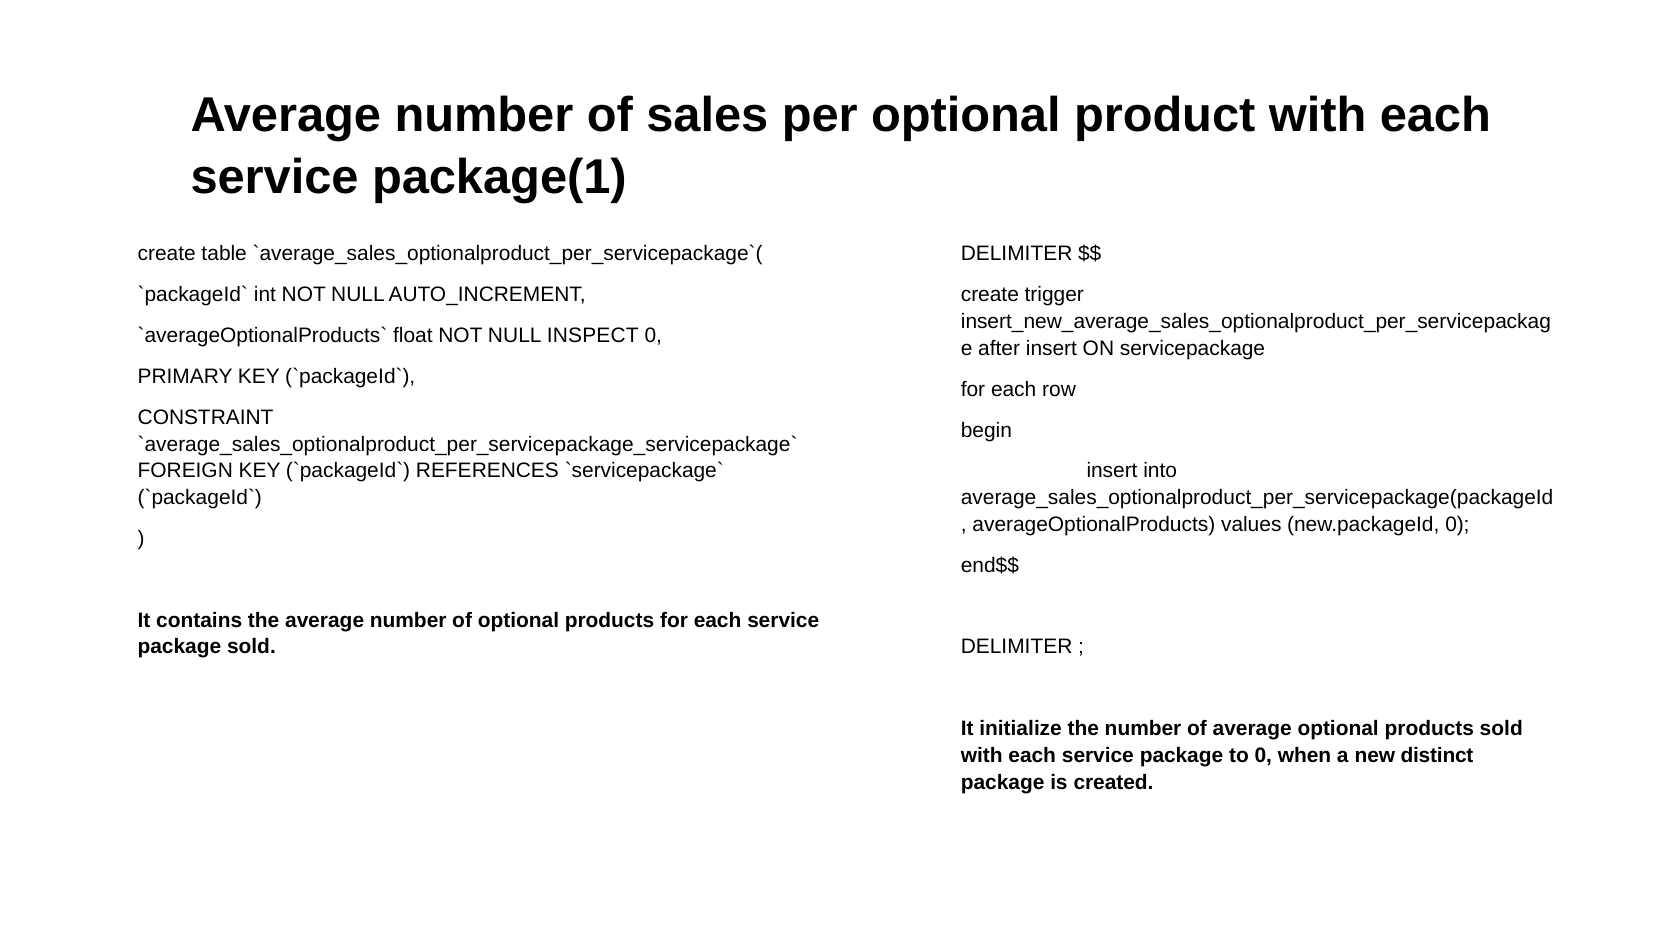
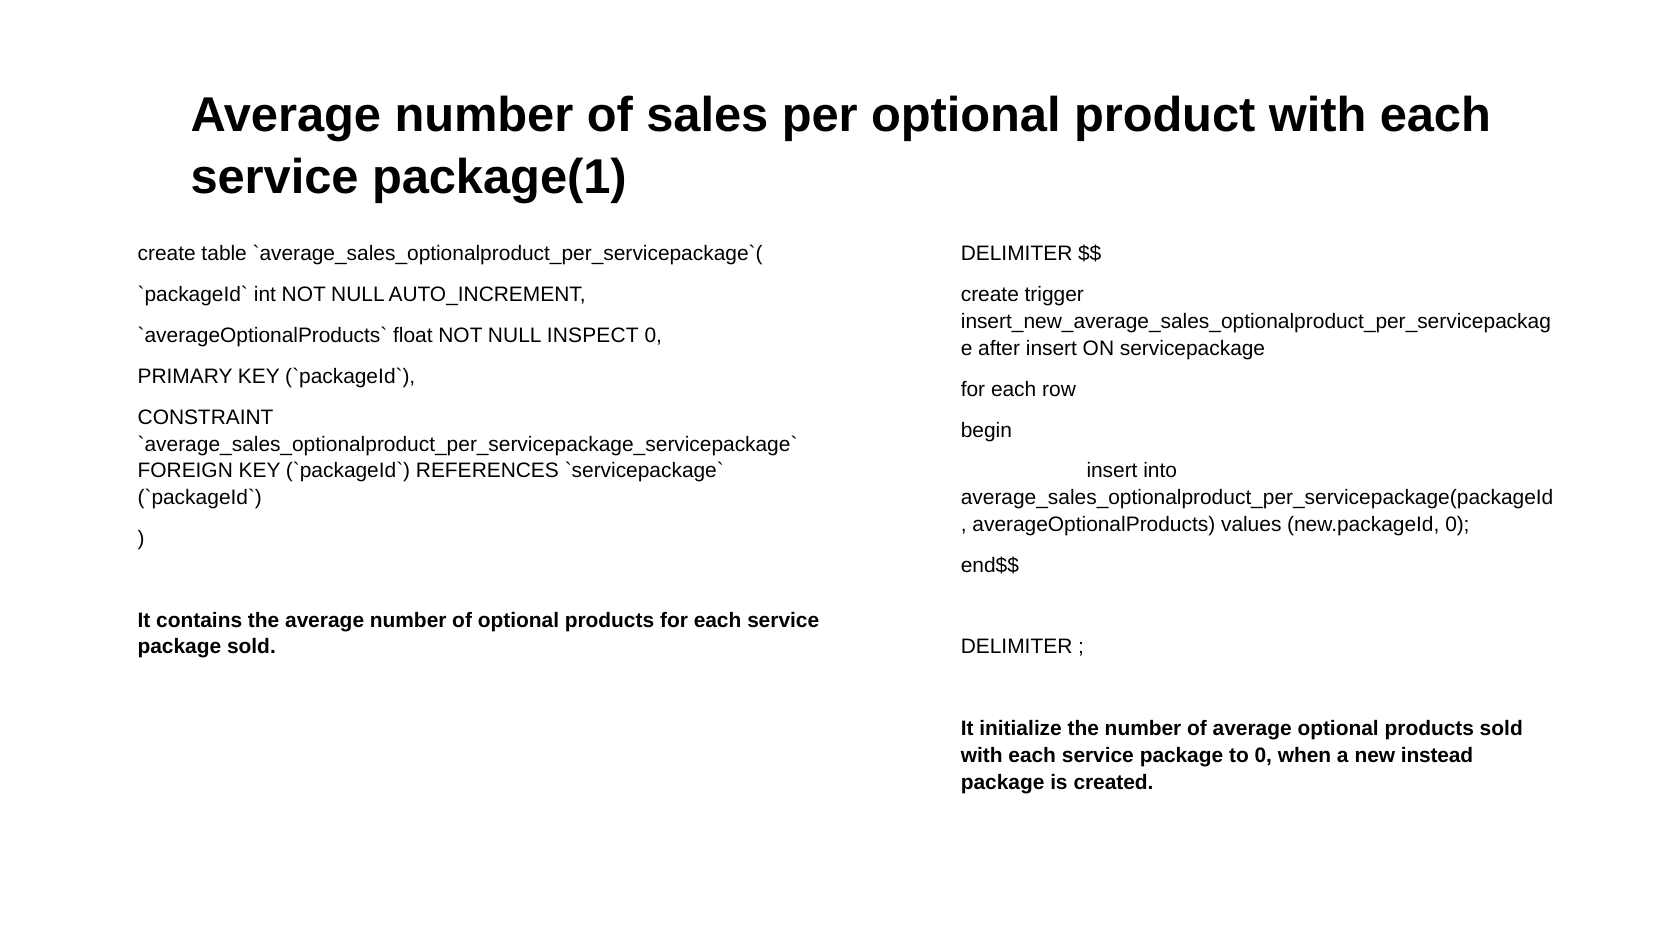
distinct: distinct -> instead
